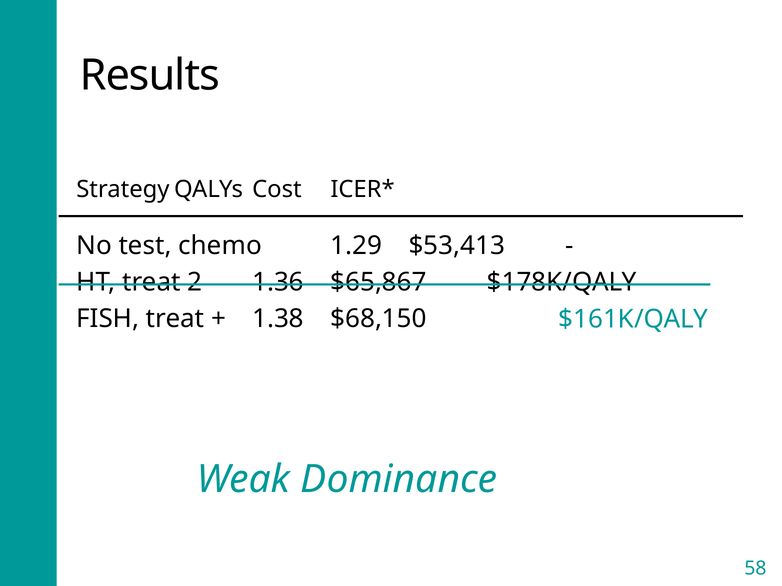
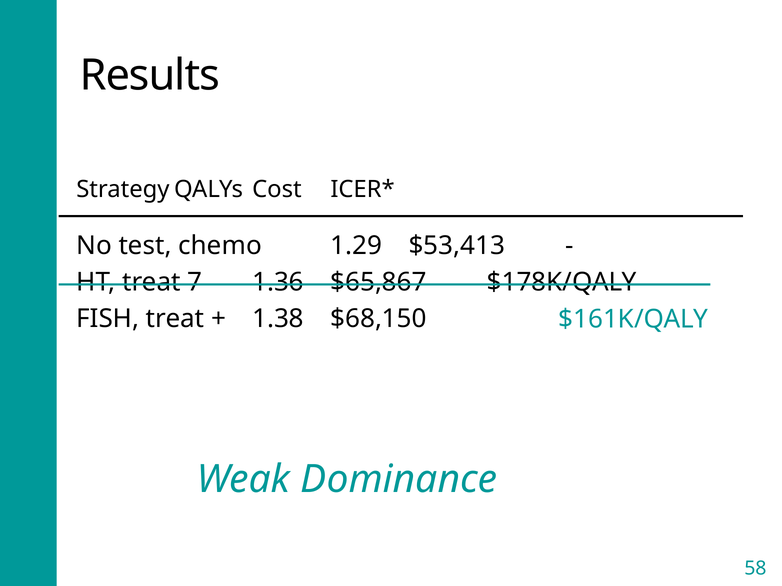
2: 2 -> 7
